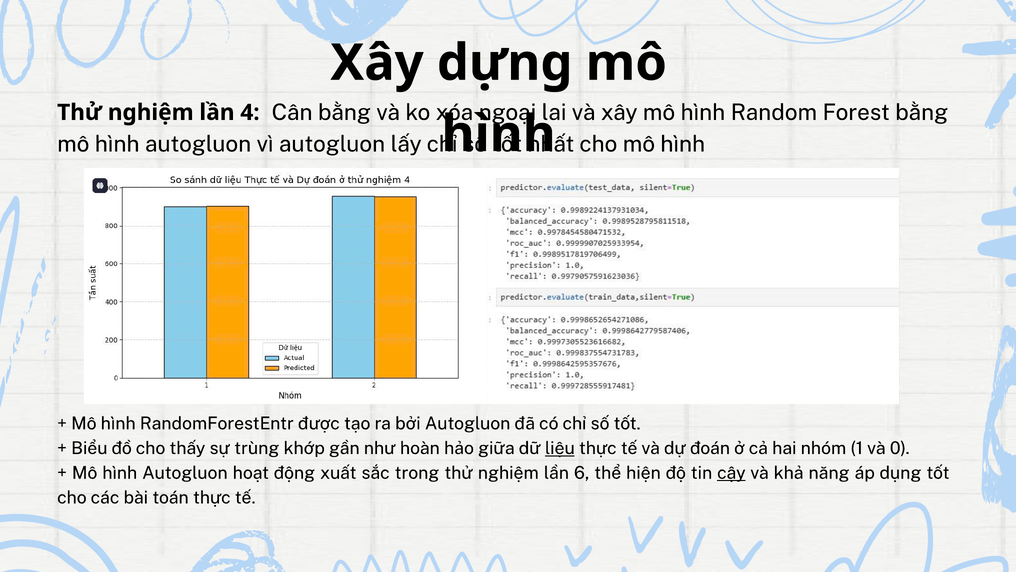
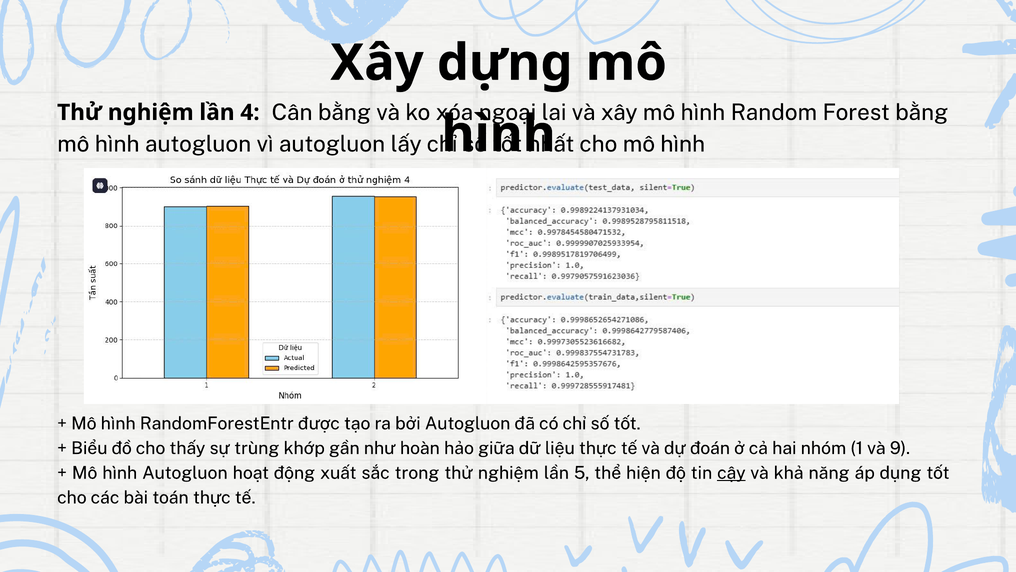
liệu underline: present -> none
0: 0 -> 9
6: 6 -> 5
